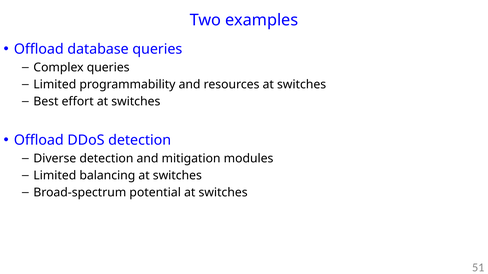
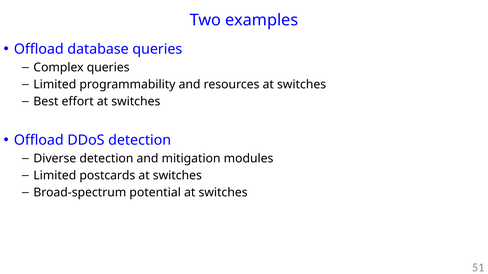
balancing: balancing -> postcards
